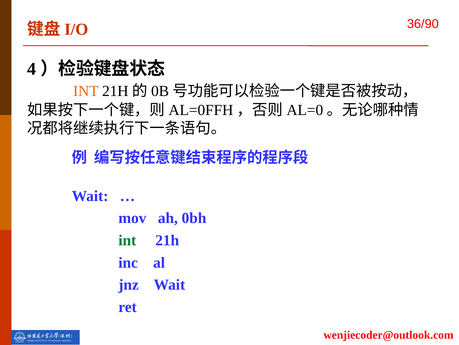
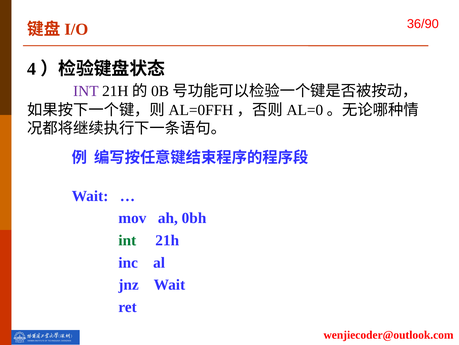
INT at (86, 91) colour: orange -> purple
